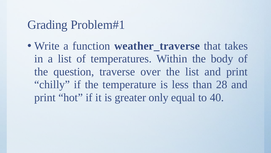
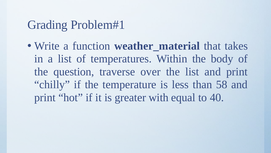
weather_traverse: weather_traverse -> weather_material
28: 28 -> 58
only: only -> with
